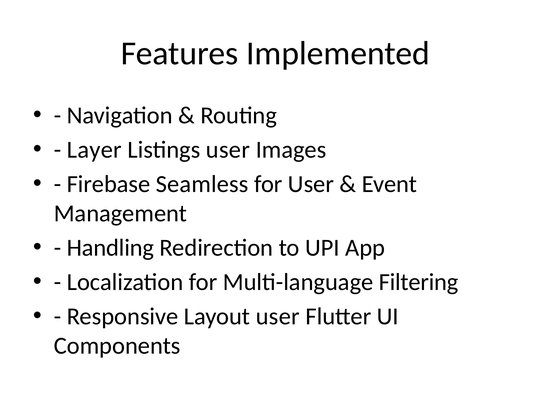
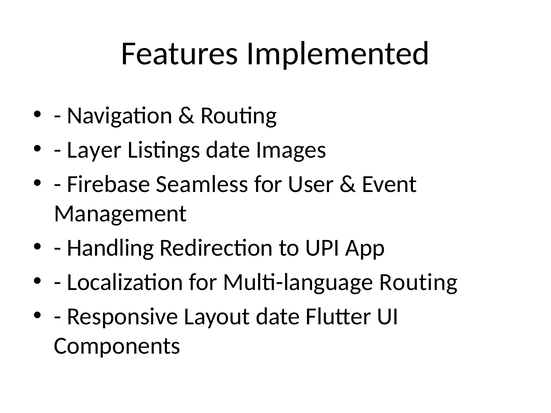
Listings user: user -> date
Multi-language Filtering: Filtering -> Routing
Layout user: user -> date
